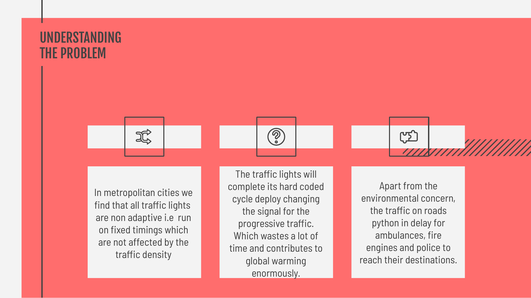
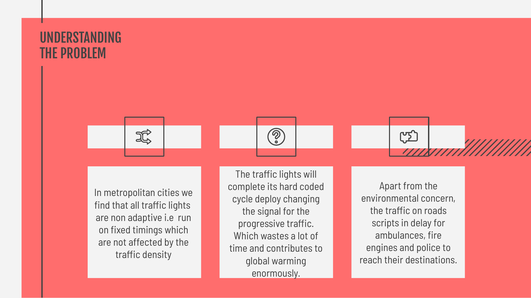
python: python -> scripts
